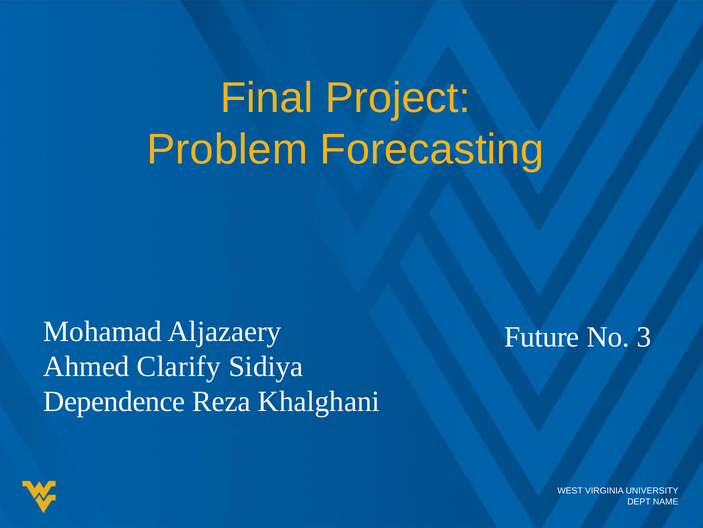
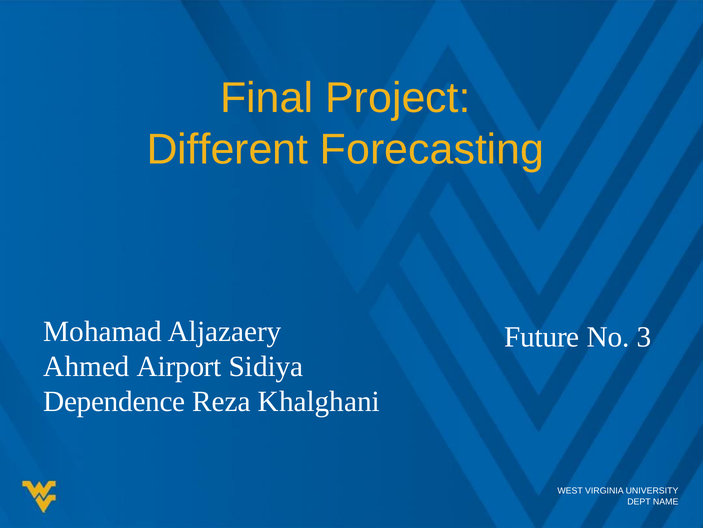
Problem: Problem -> Different
Clarify: Clarify -> Airport
